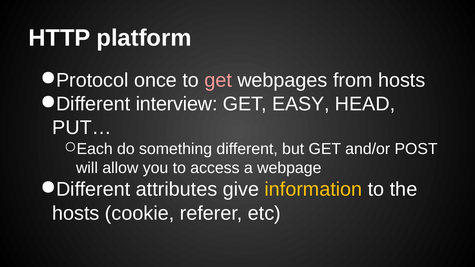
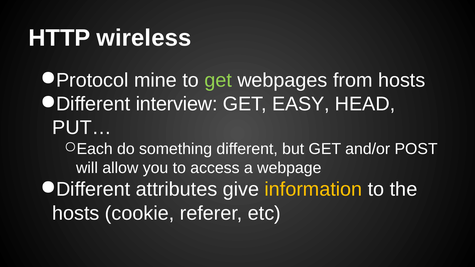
platform: platform -> wireless
once: once -> mine
get at (218, 80) colour: pink -> light green
